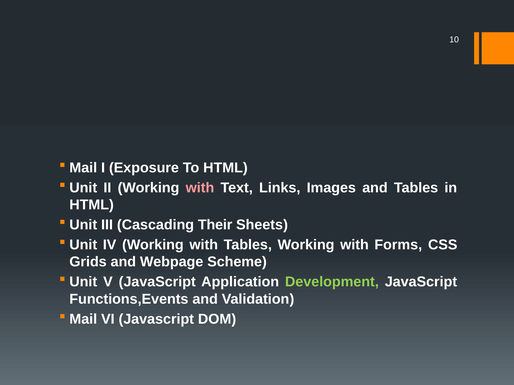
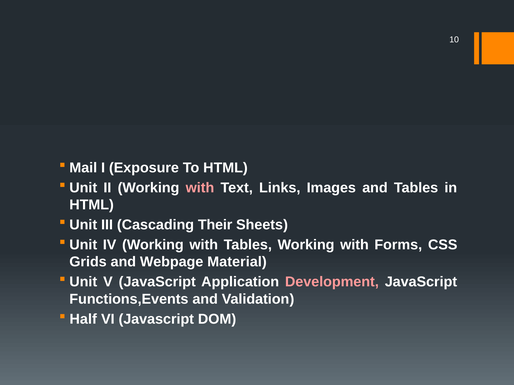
Scheme: Scheme -> Material
Development colour: light green -> pink
Mail at (83, 319): Mail -> Half
